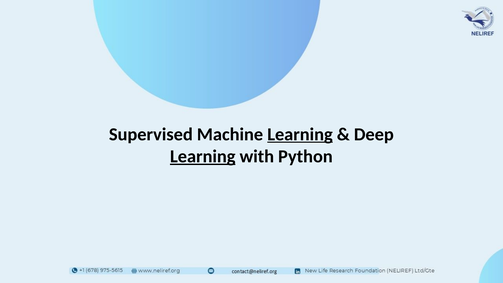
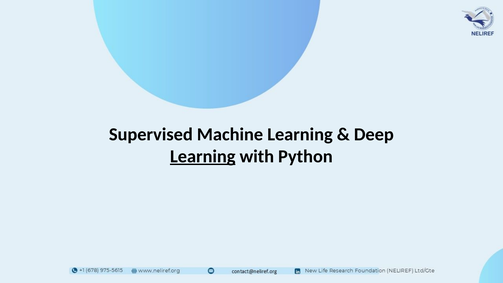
Learning at (300, 134) underline: present -> none
